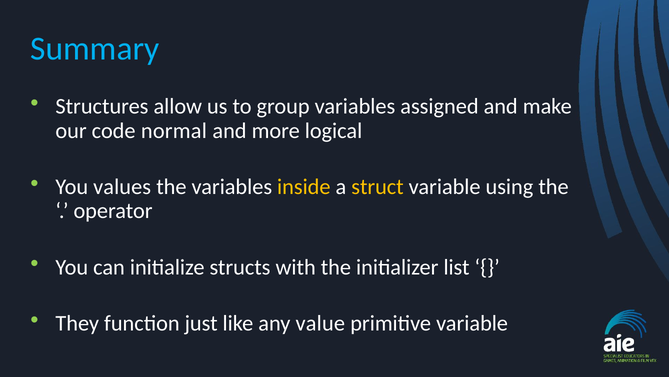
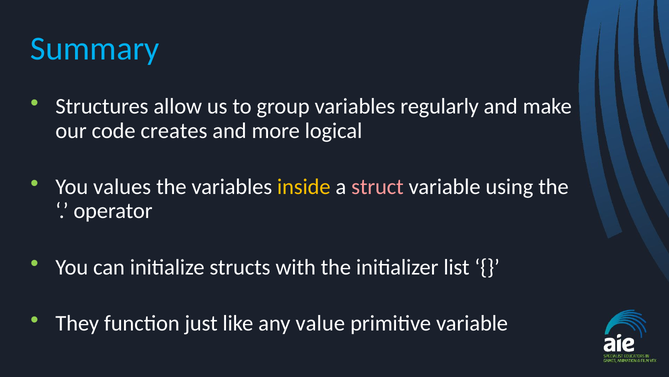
assigned: assigned -> regularly
normal: normal -> creates
struct colour: yellow -> pink
